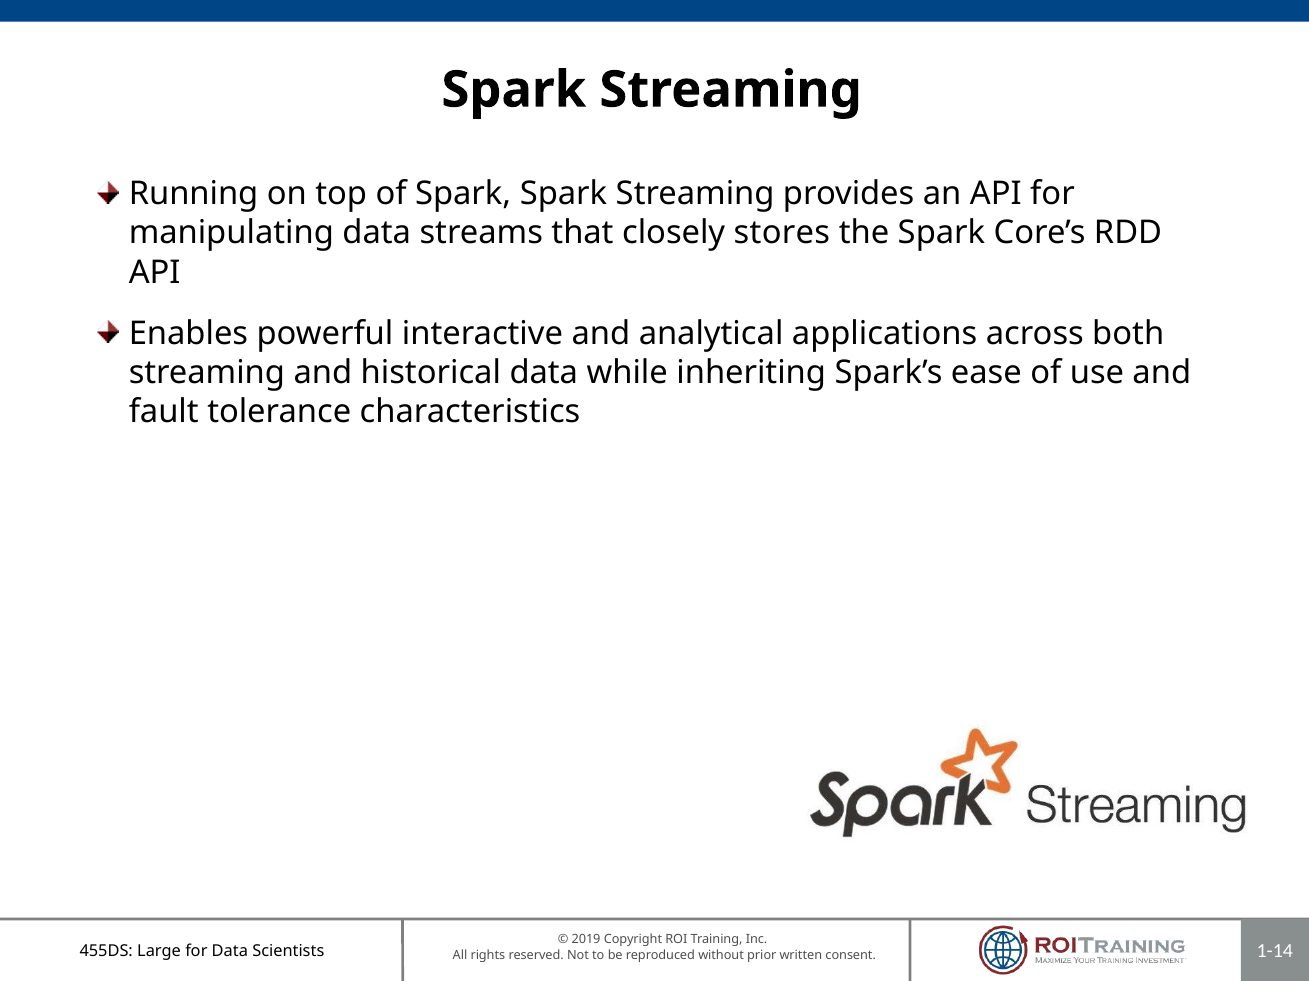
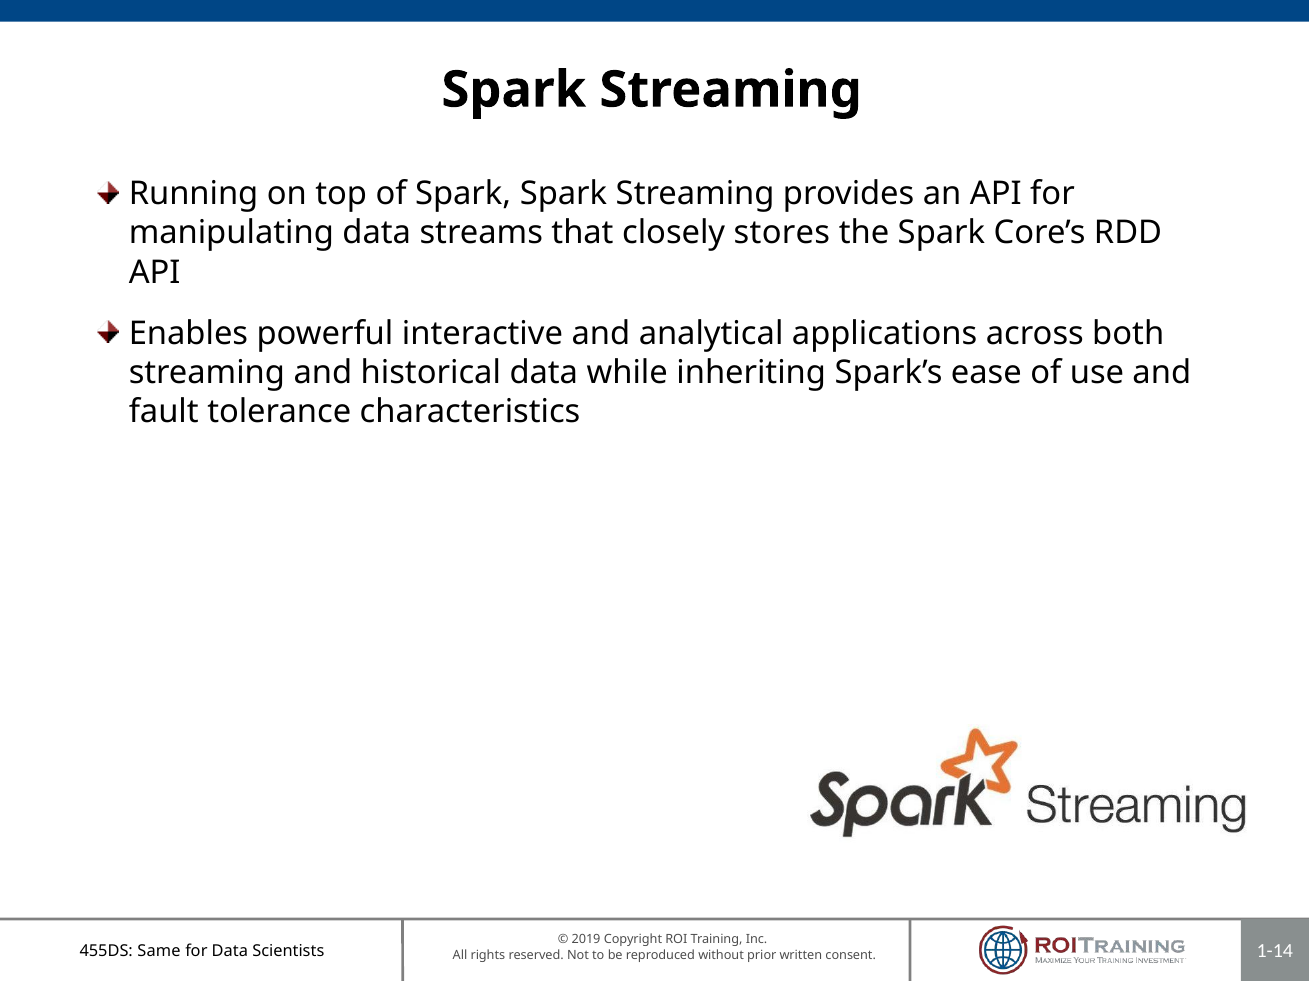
Large: Large -> Same
